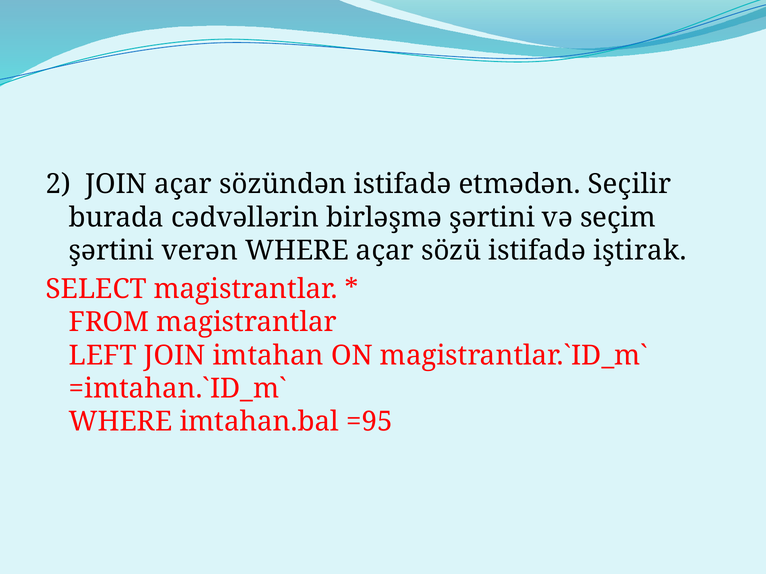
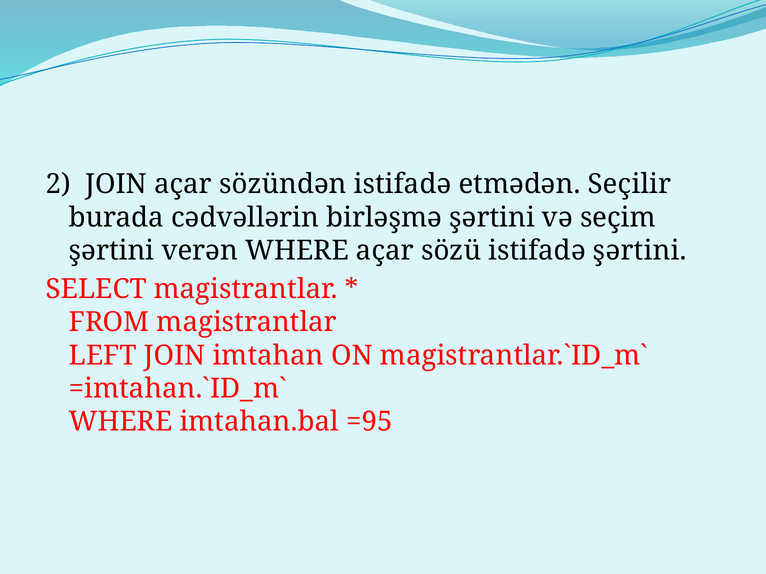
istifadə iştirak: iştirak -> şərtini
